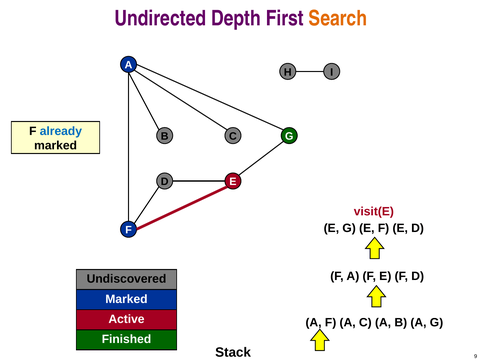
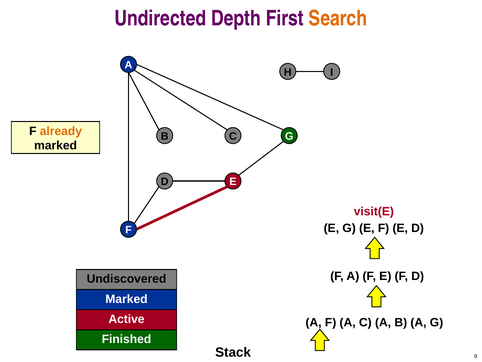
already colour: blue -> orange
